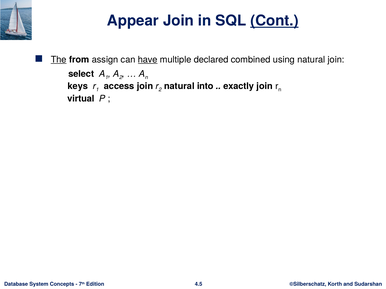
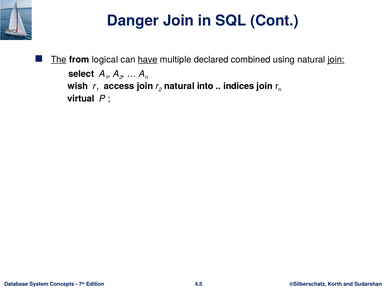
Appear: Appear -> Danger
Cont underline: present -> none
assign: assign -> logical
join at (336, 60) underline: none -> present
keys: keys -> wish
exactly: exactly -> indices
